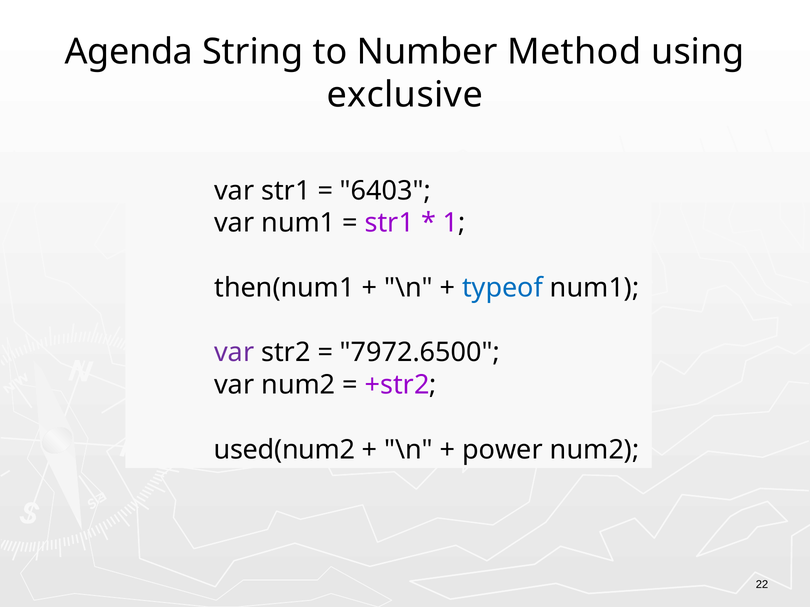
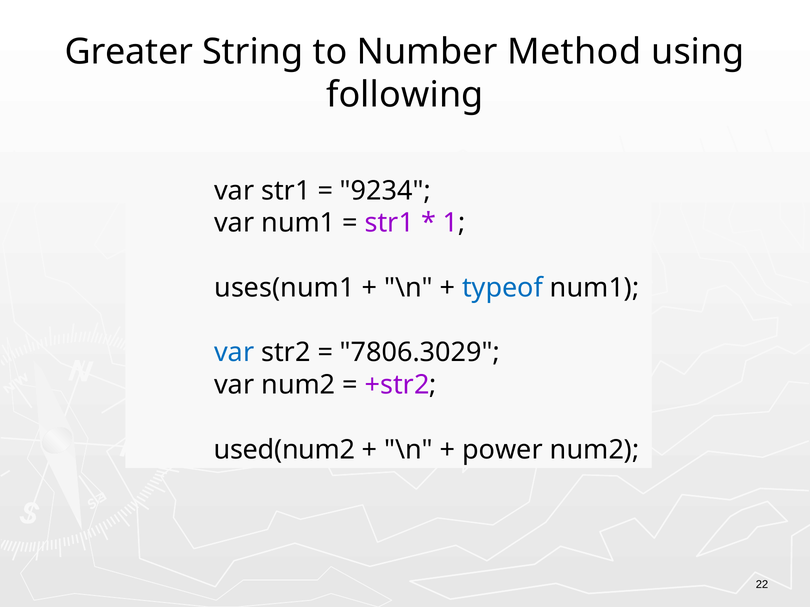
Agenda: Agenda -> Greater
exclusive: exclusive -> following
6403: 6403 -> 9234
then(num1: then(num1 -> uses(num1
var at (234, 353) colour: purple -> blue
7972.6500: 7972.6500 -> 7806.3029
